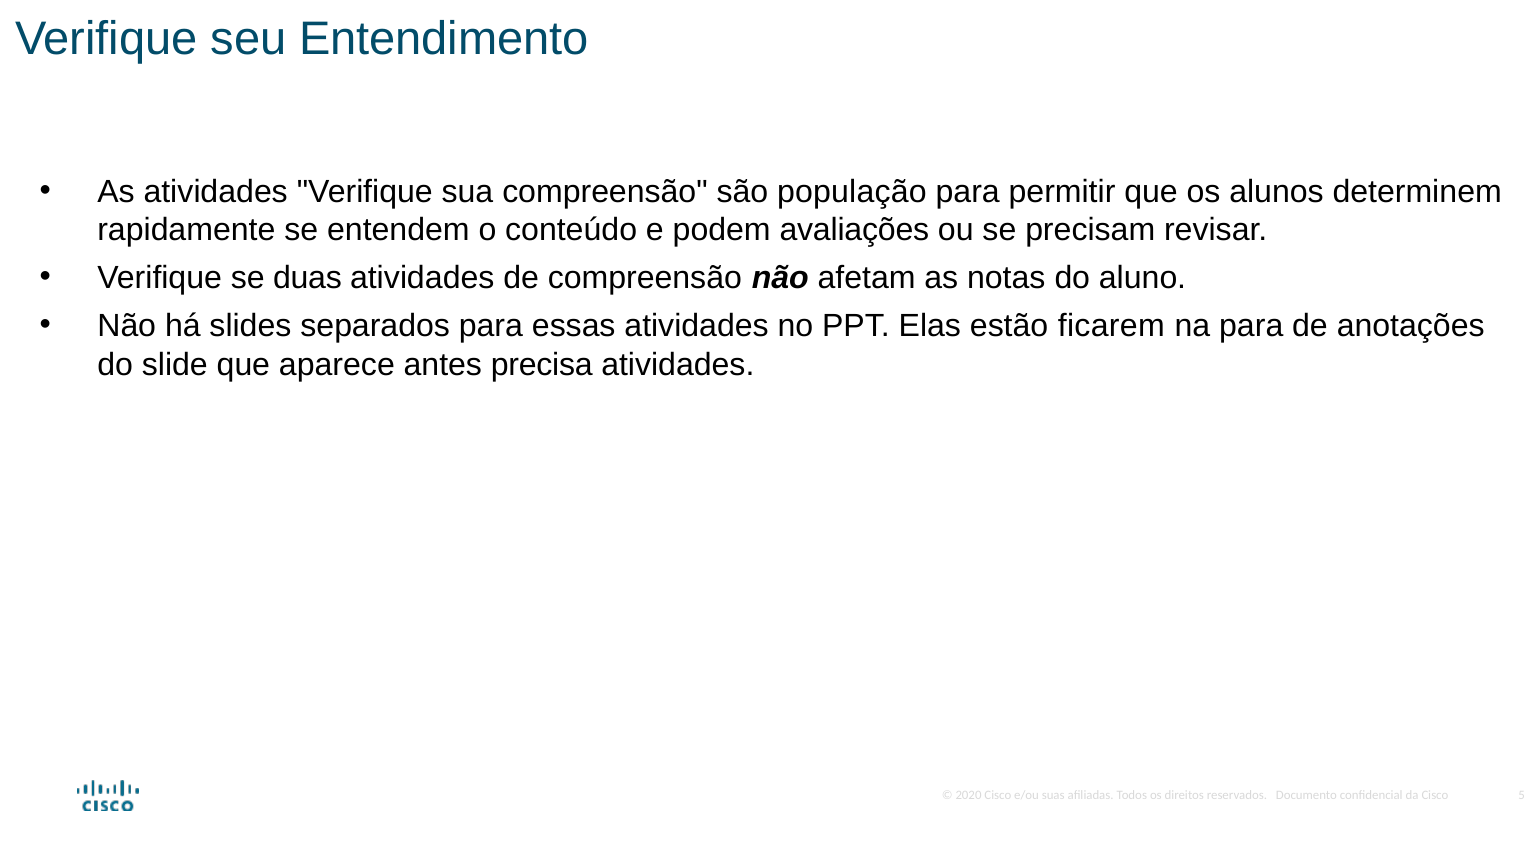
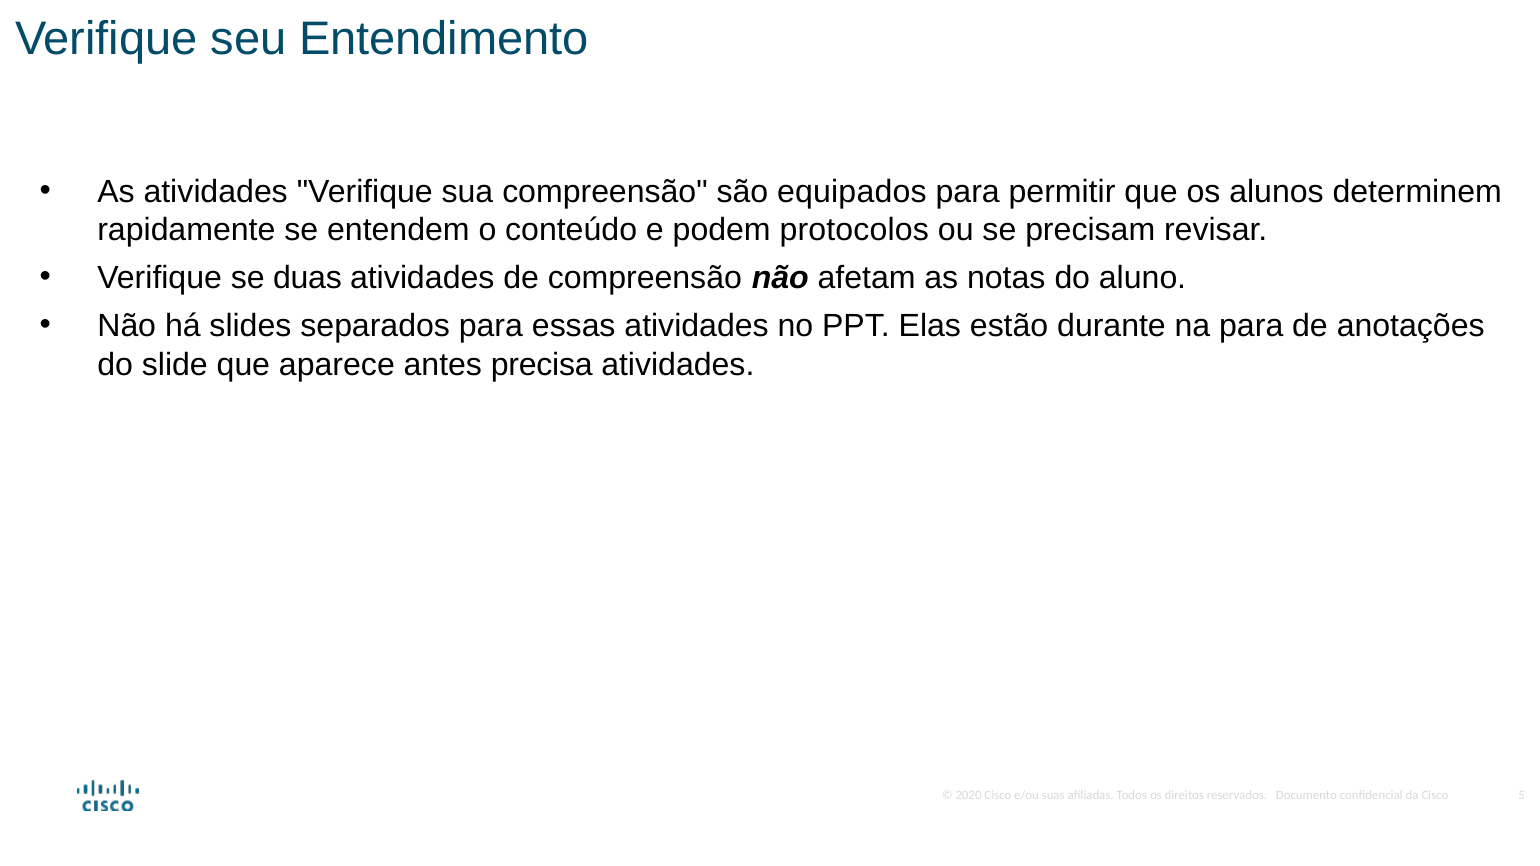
população: população -> equipados
avaliações: avaliações -> protocolos
ficarem: ficarem -> durante
